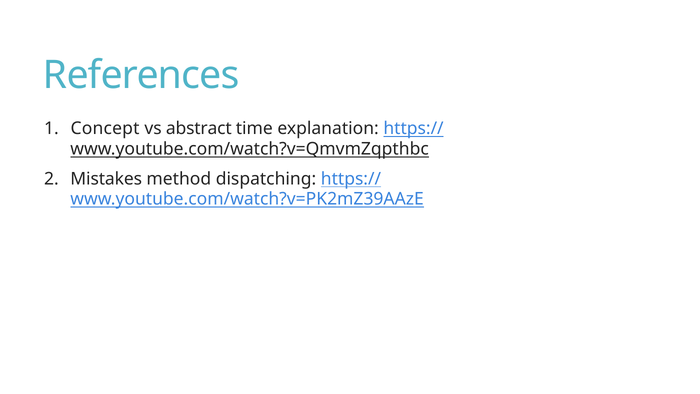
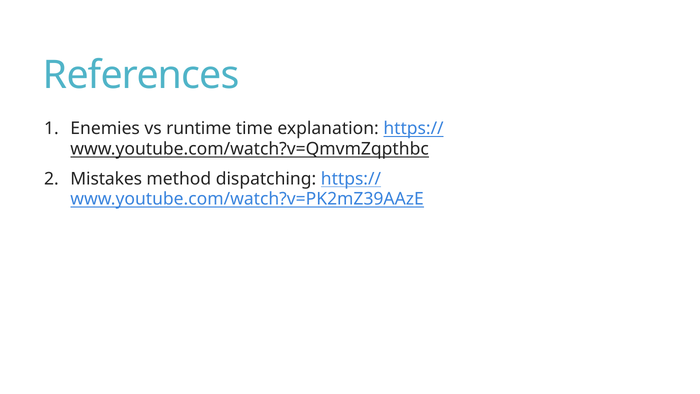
Concept: Concept -> Enemies
abstract: abstract -> runtime
